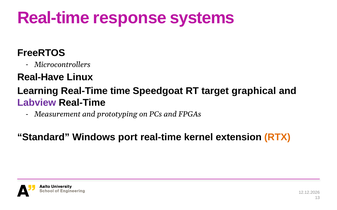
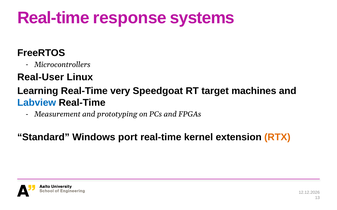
Real-Have: Real-Have -> Real-User
time: time -> very
graphical: graphical -> machines
Labview colour: purple -> blue
